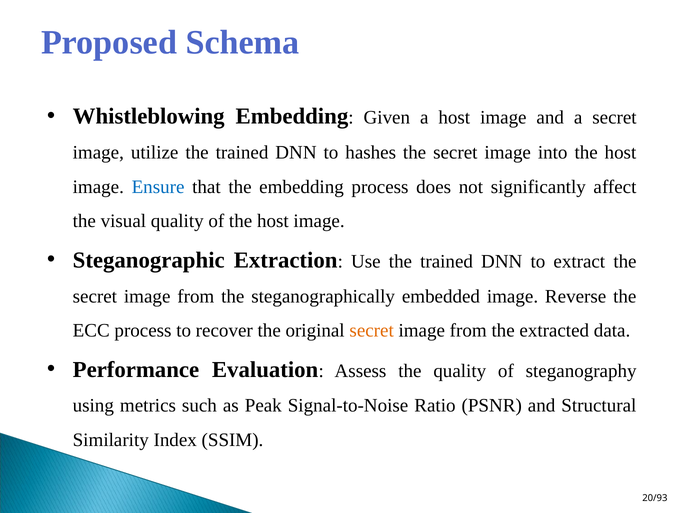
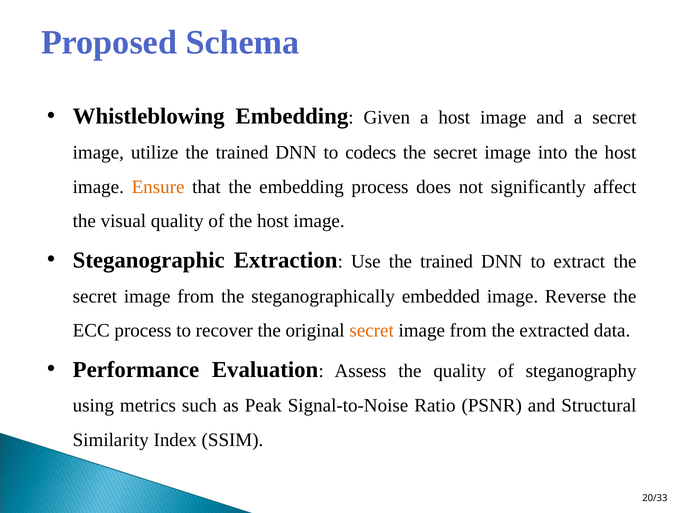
hashes: hashes -> codecs
Ensure colour: blue -> orange
20/93: 20/93 -> 20/33
